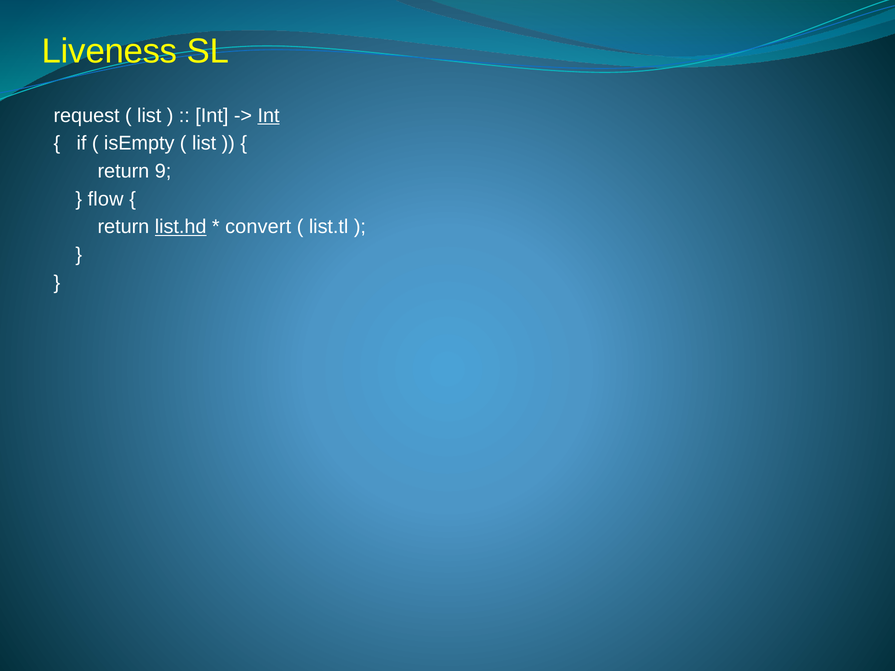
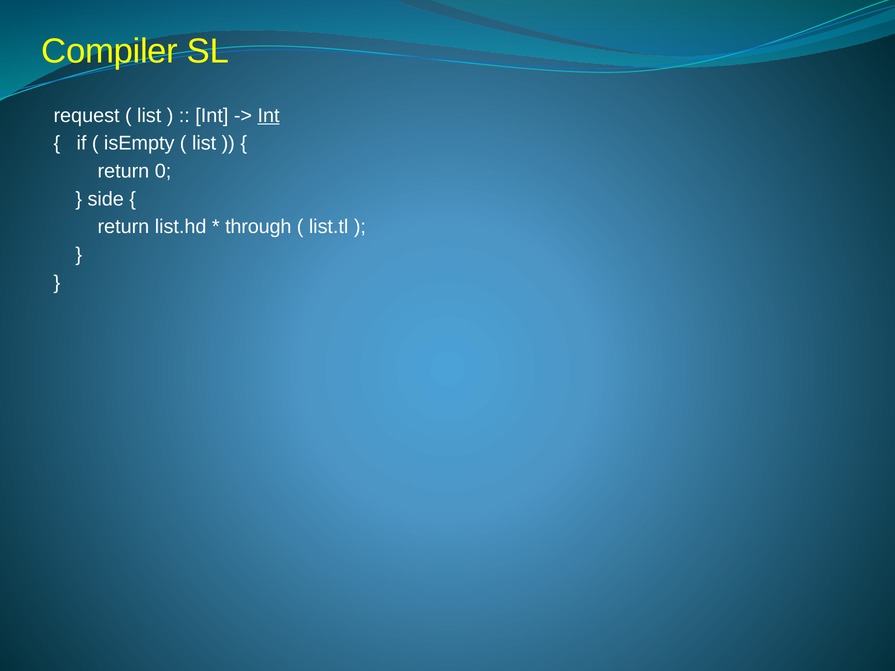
Liveness: Liveness -> Compiler
9: 9 -> 0
flow: flow -> side
list.hd underline: present -> none
convert: convert -> through
